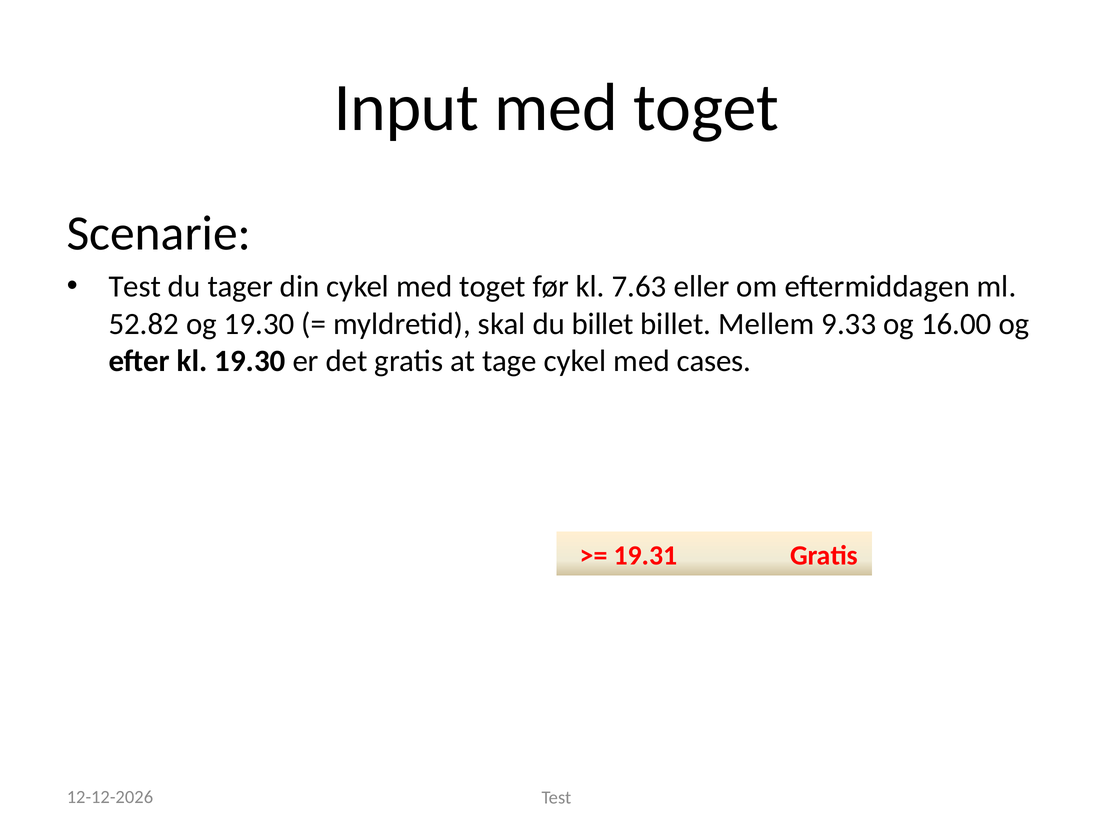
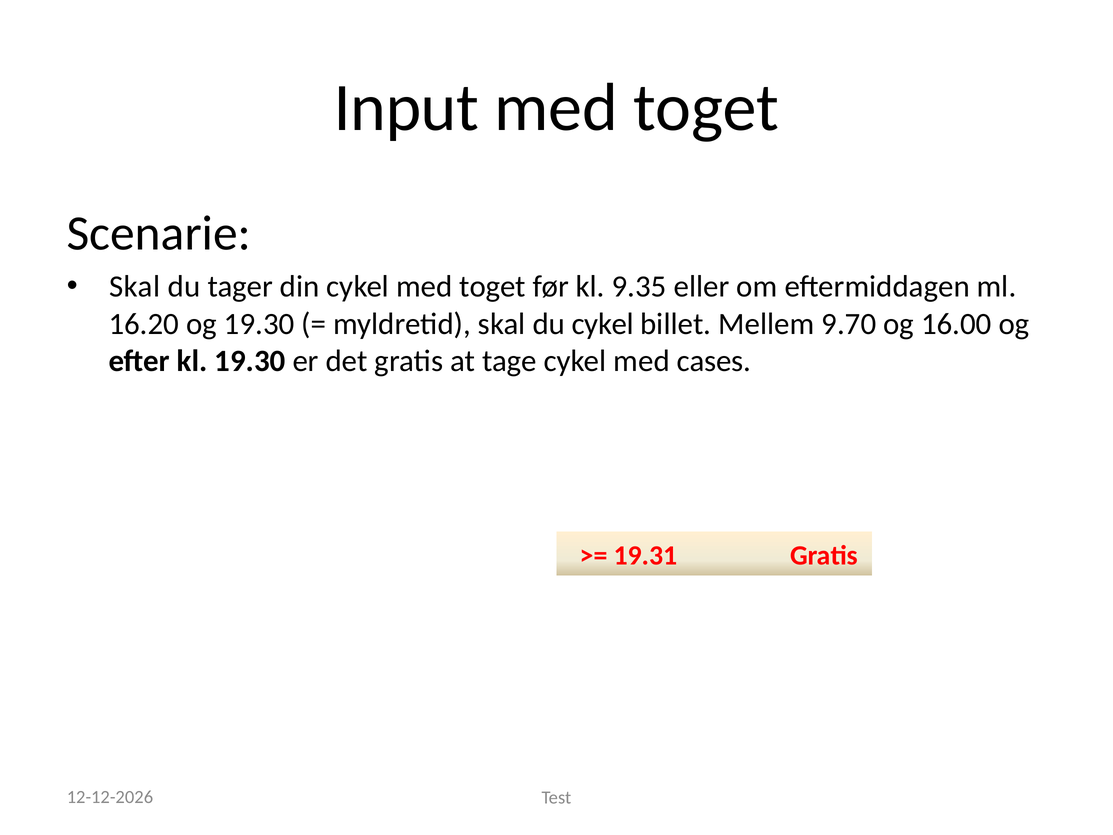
Test at (135, 287): Test -> Skal
7.63: 7.63 -> 9.35
52.82: 52.82 -> 16.20
du billet: billet -> cykel
9.33: 9.33 -> 9.70
